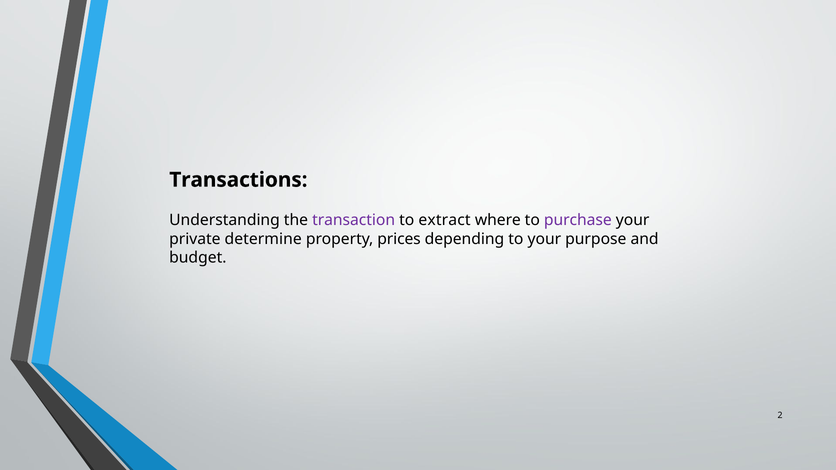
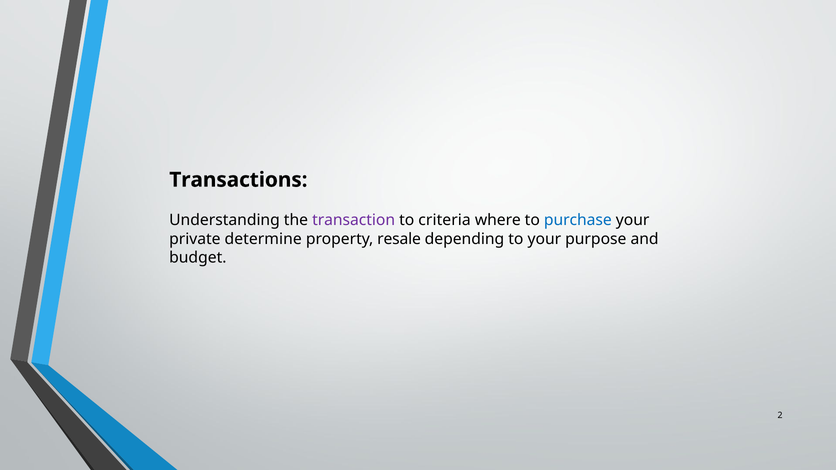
extract: extract -> criteria
purchase colour: purple -> blue
prices: prices -> resale
